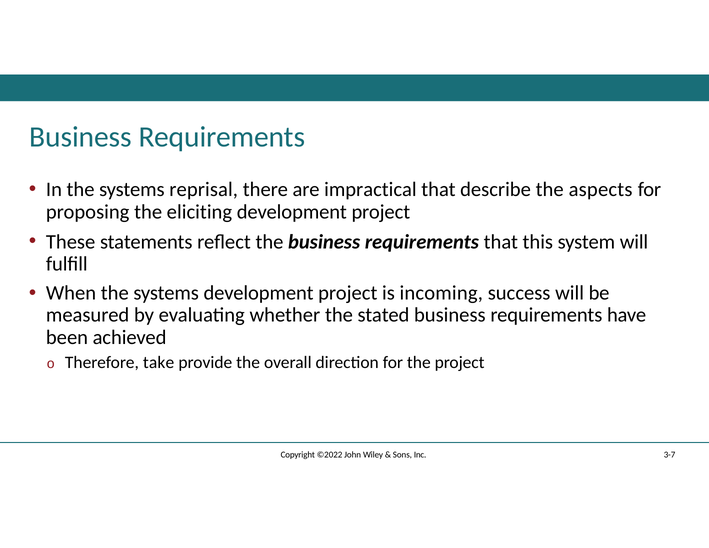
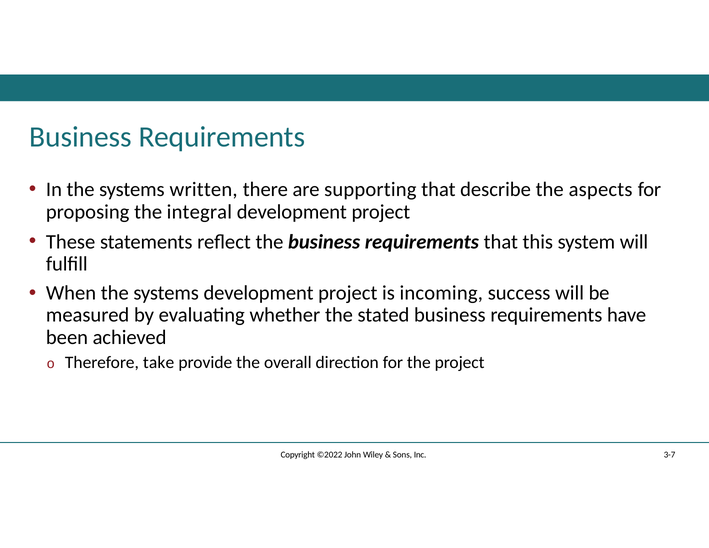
reprisal: reprisal -> written
impractical: impractical -> supporting
eliciting: eliciting -> integral
